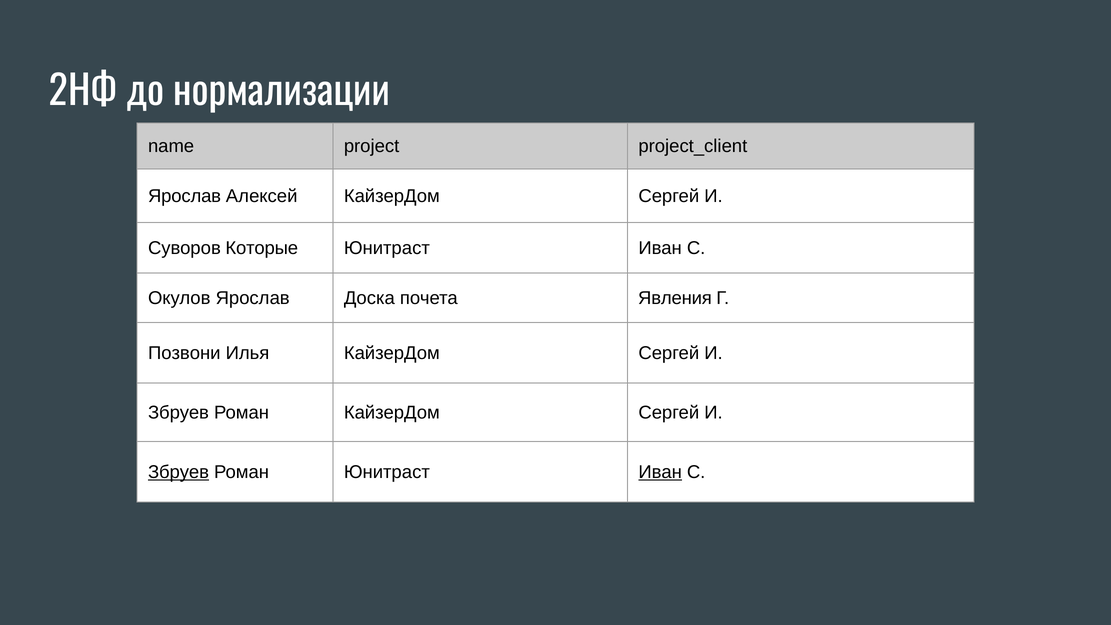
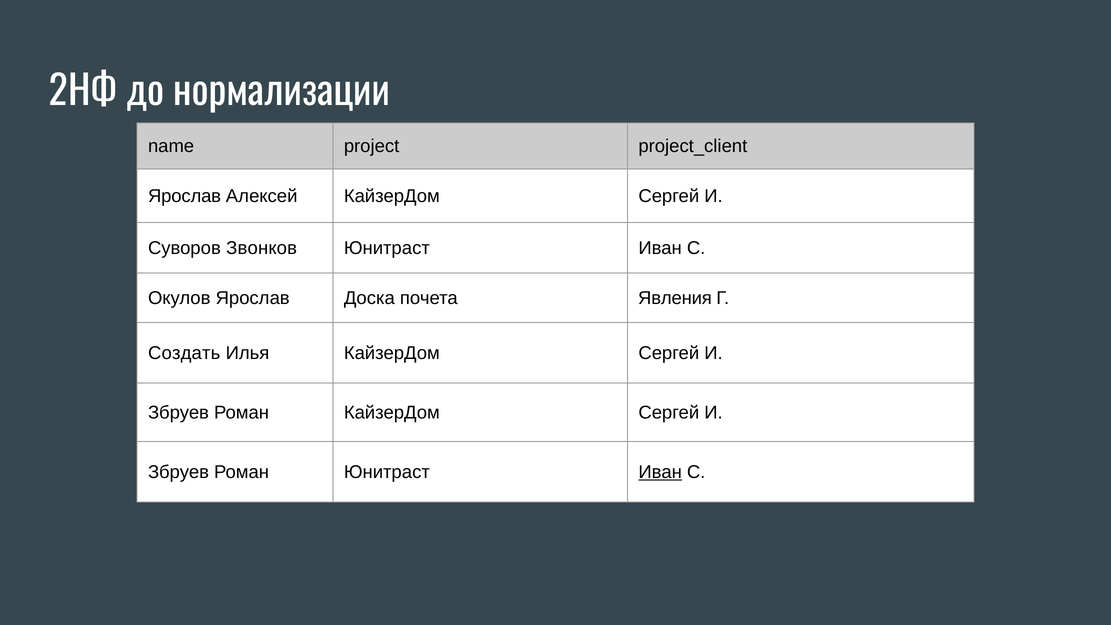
Которые: Которые -> Звонков
Позвони: Позвони -> Создать
Збруев at (178, 472) underline: present -> none
